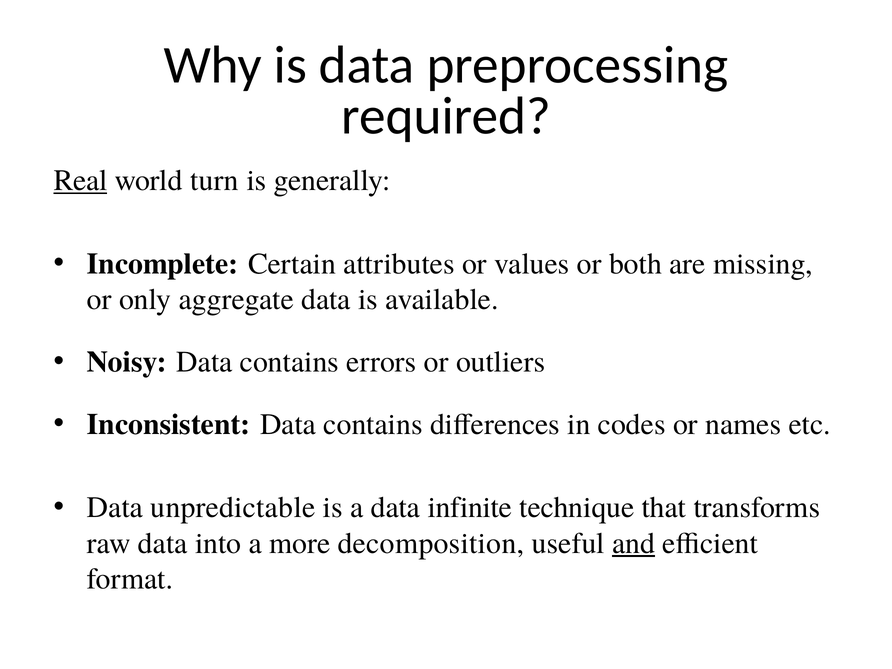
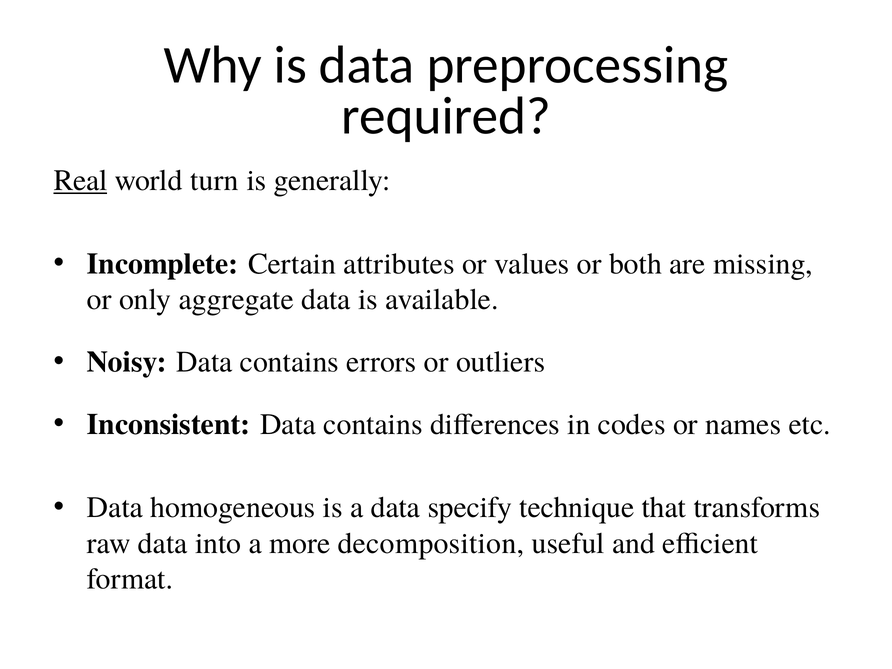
unpredictable: unpredictable -> homogeneous
infinite: infinite -> specify
and underline: present -> none
